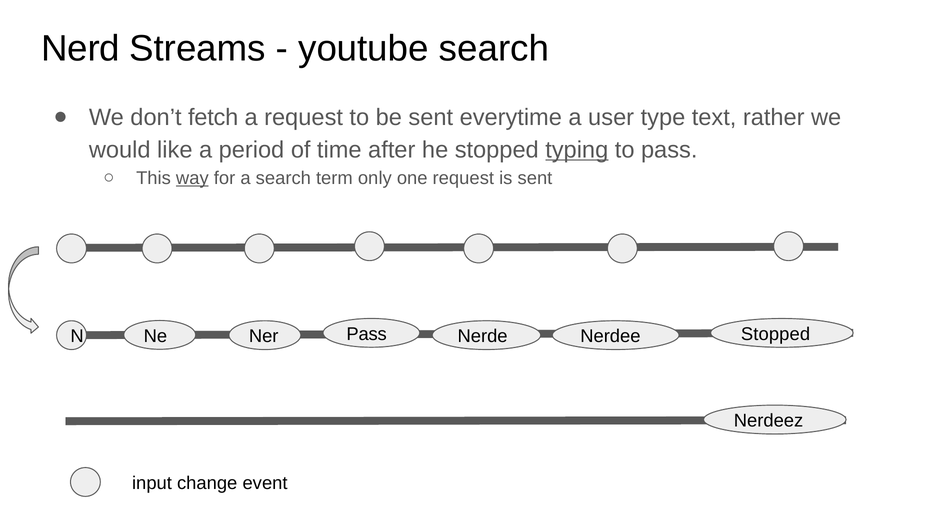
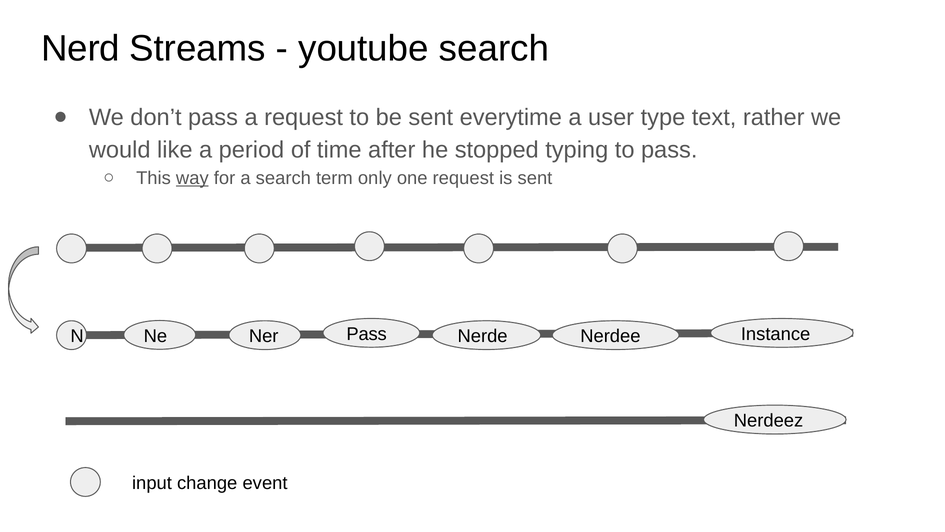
don’t fetch: fetch -> pass
typing underline: present -> none
Nerdee Stopped: Stopped -> Instance
